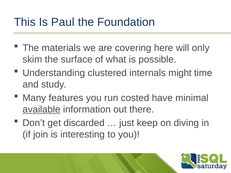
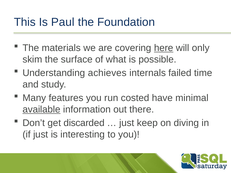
here underline: none -> present
clustered: clustered -> achieves
might: might -> failed
if join: join -> just
